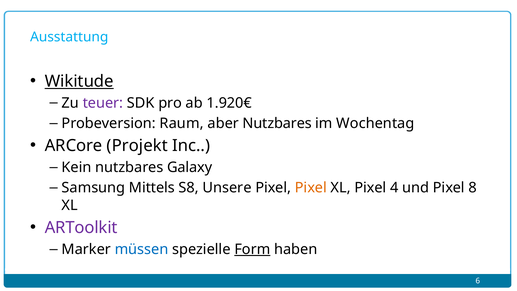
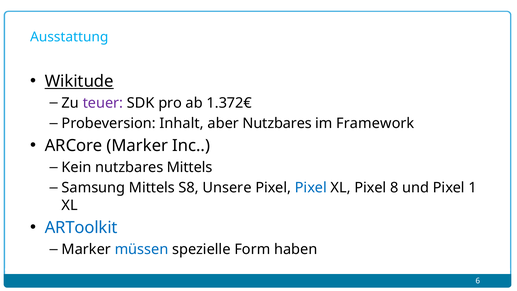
1.920€: 1.920€ -> 1.372€
Raum: Raum -> Inhalt
Wochentag: Wochentag -> Framework
ARCore Projekt: Projekt -> Marker
nutzbares Galaxy: Galaxy -> Mittels
Pixel at (311, 188) colour: orange -> blue
4: 4 -> 8
8: 8 -> 1
ARToolkit colour: purple -> blue
Form underline: present -> none
